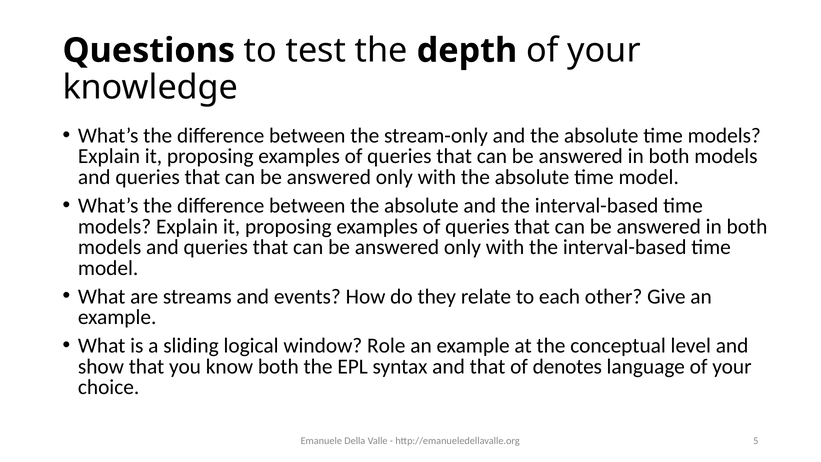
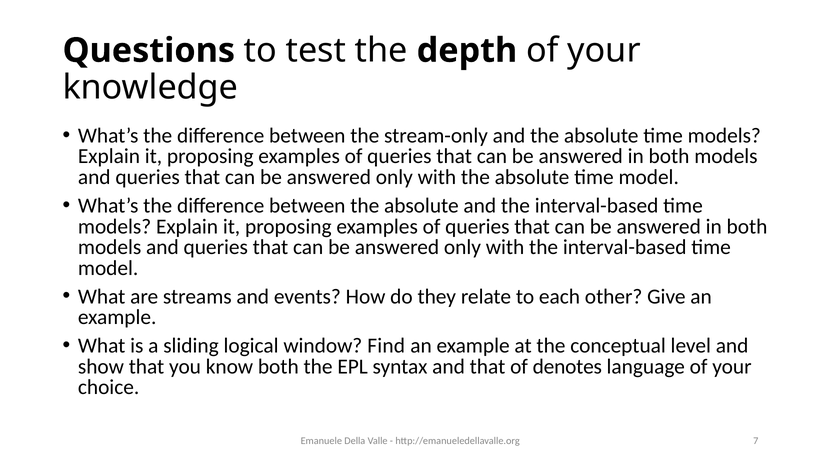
Role: Role -> Find
5: 5 -> 7
